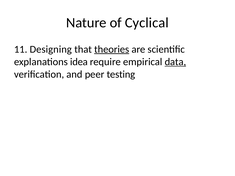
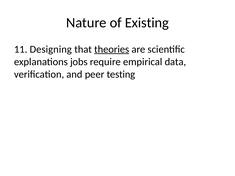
Cyclical: Cyclical -> Existing
idea: idea -> jobs
data underline: present -> none
